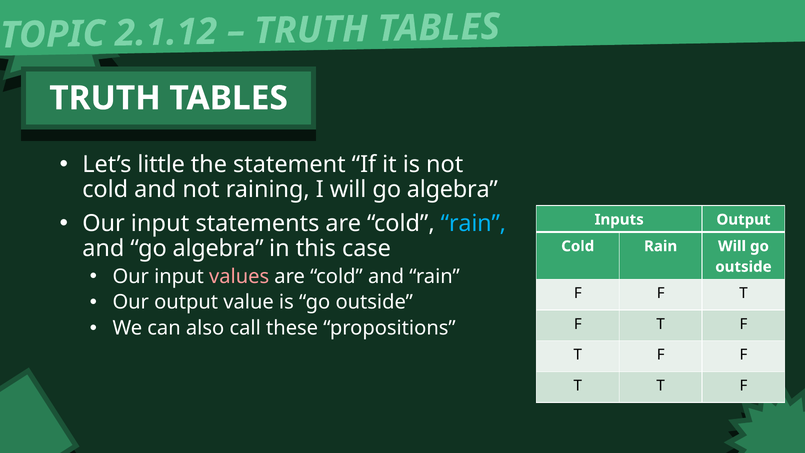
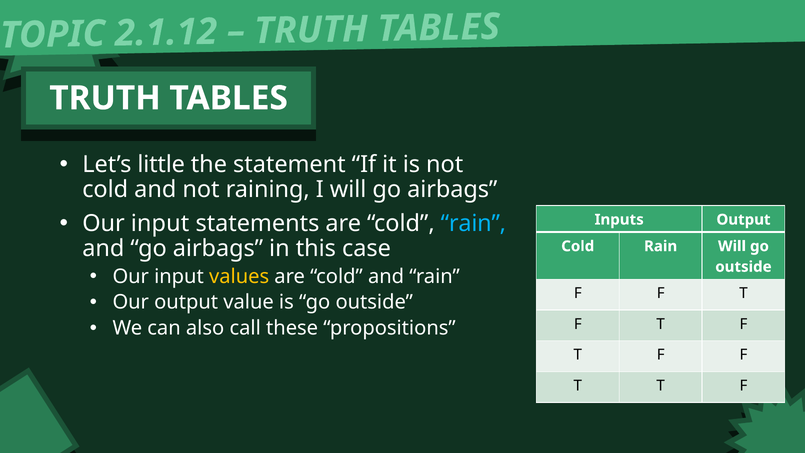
will go algebra: algebra -> airbags
and go algebra: algebra -> airbags
values colour: pink -> yellow
